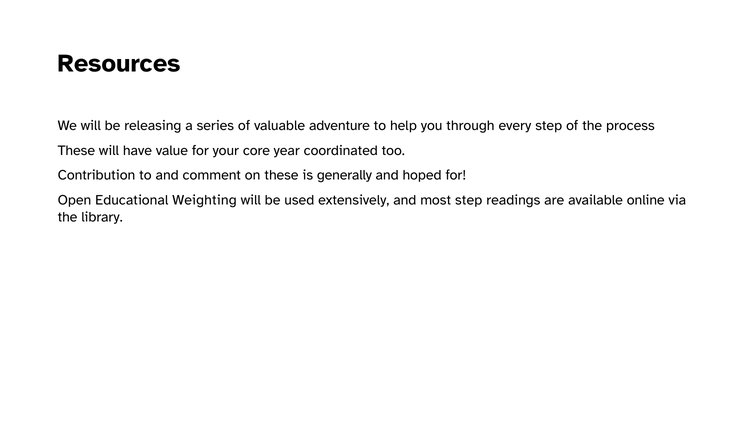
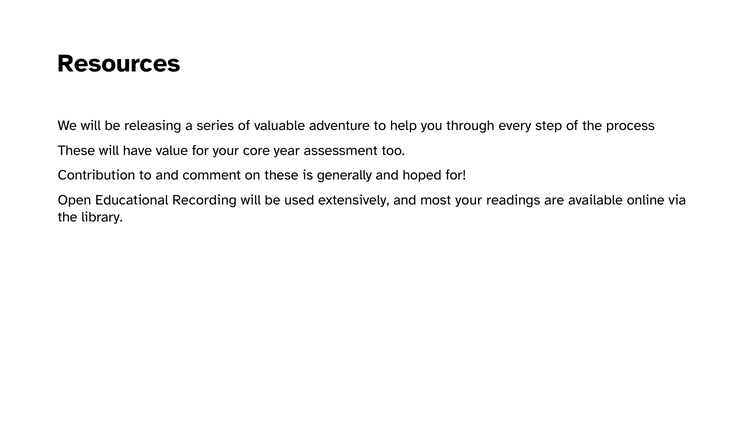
coordinated: coordinated -> assessment
Weighting: Weighting -> Recording
most step: step -> your
